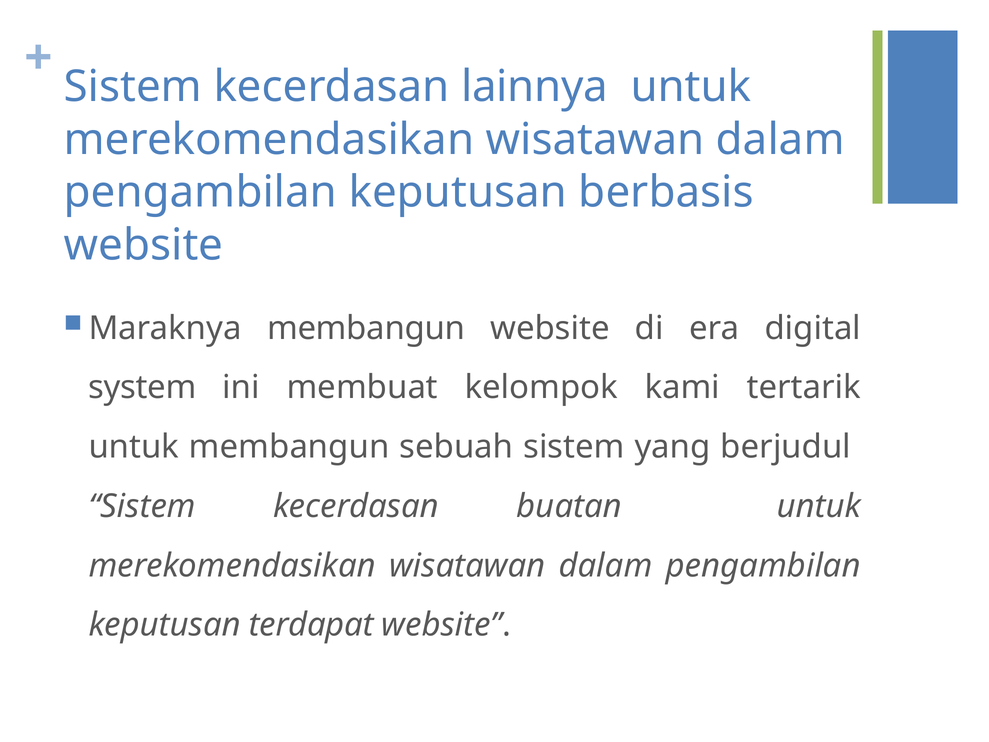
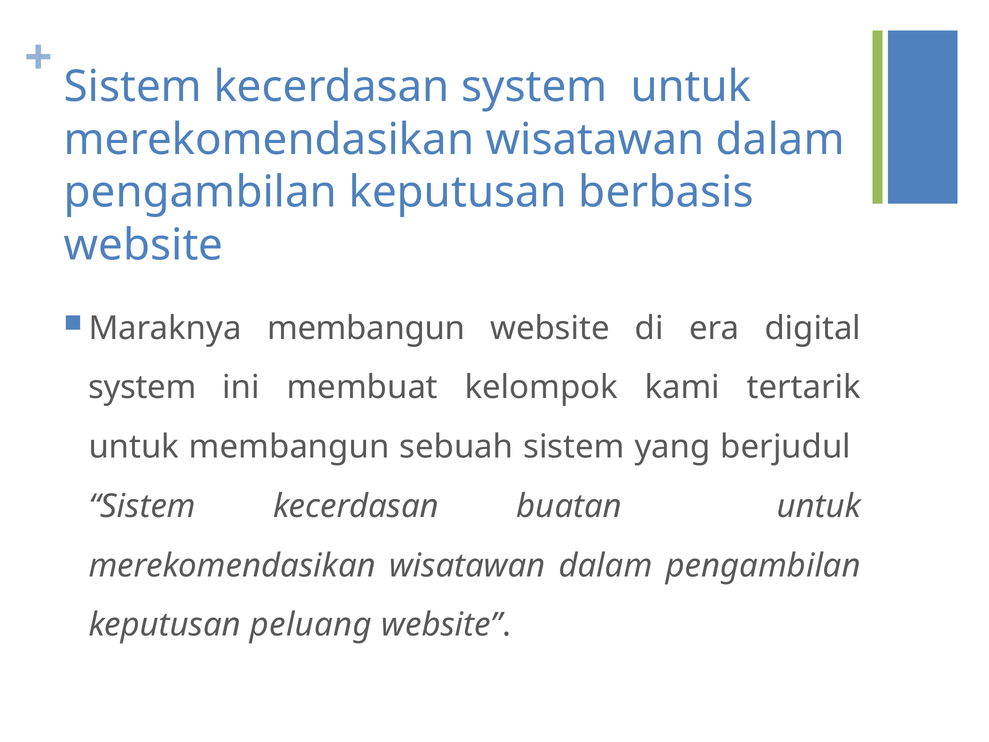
kecerdasan lainnya: lainnya -> system
terdapat: terdapat -> peluang
